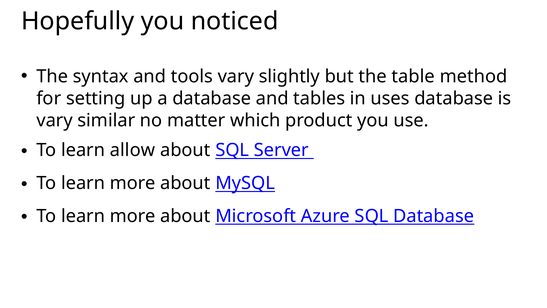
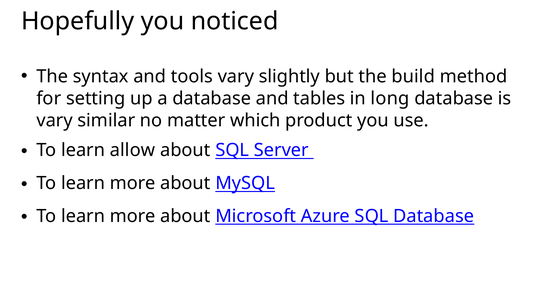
table: table -> build
uses: uses -> long
